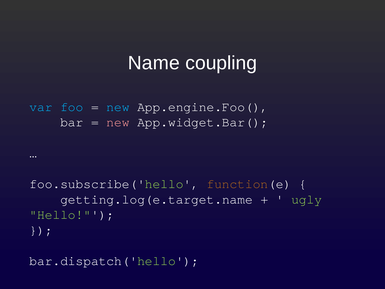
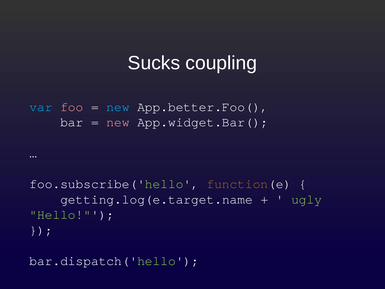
Name: Name -> Sucks
foo colour: light blue -> pink
App.engine.Foo(: App.engine.Foo( -> App.better.Foo(
